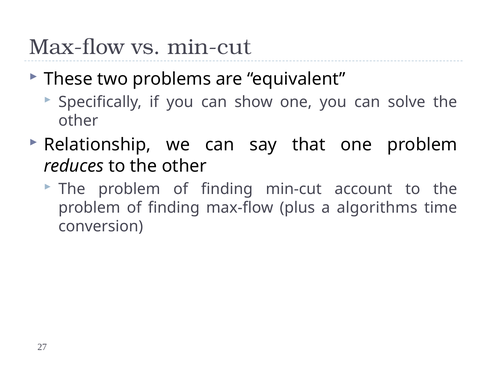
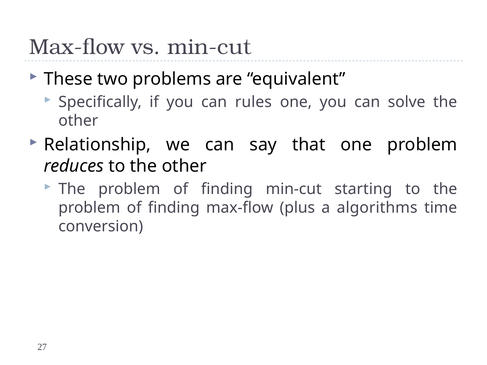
show: show -> rules
account: account -> starting
